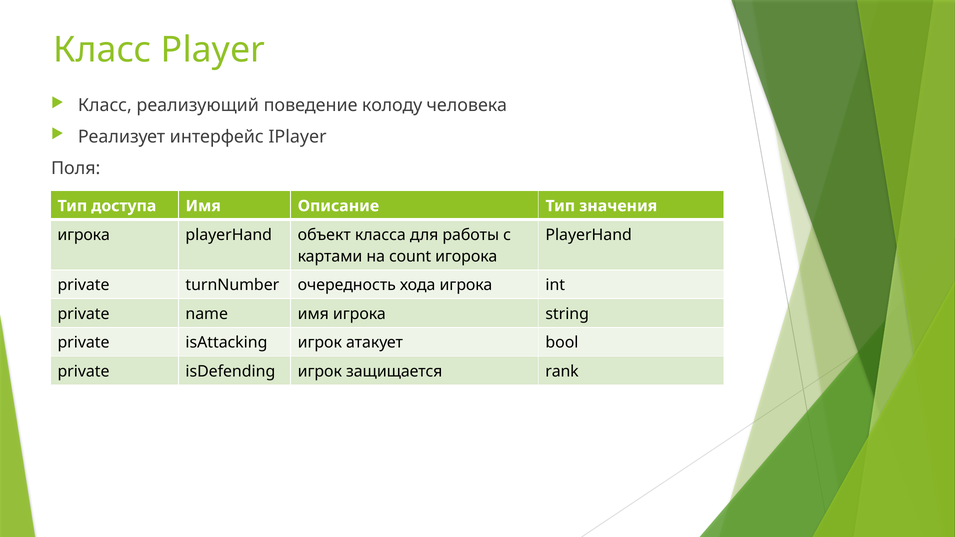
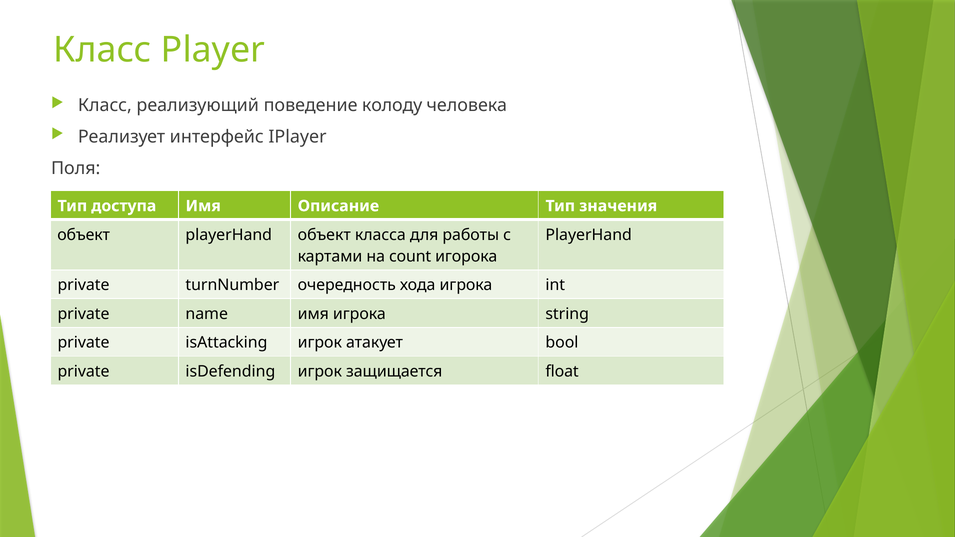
игрока at (84, 235): игрока -> объект
rank: rank -> float
